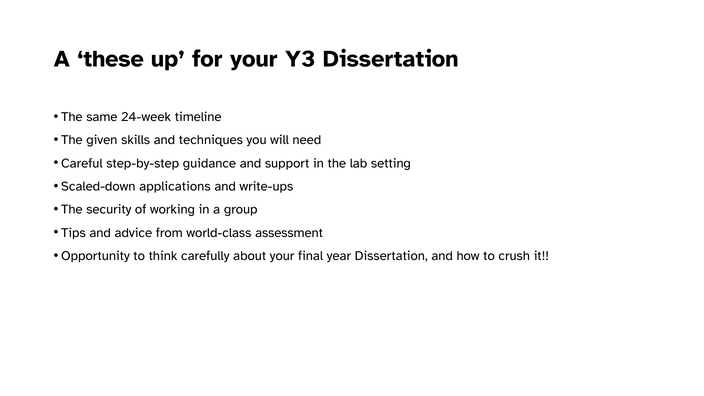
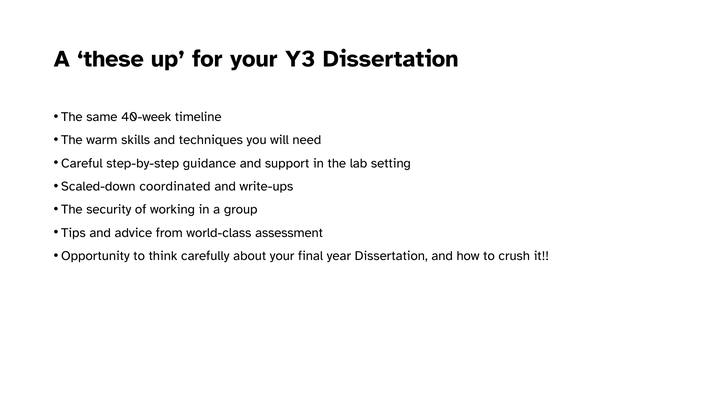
24-week: 24-week -> 40-week
given: given -> warm
applications: applications -> coordinated
